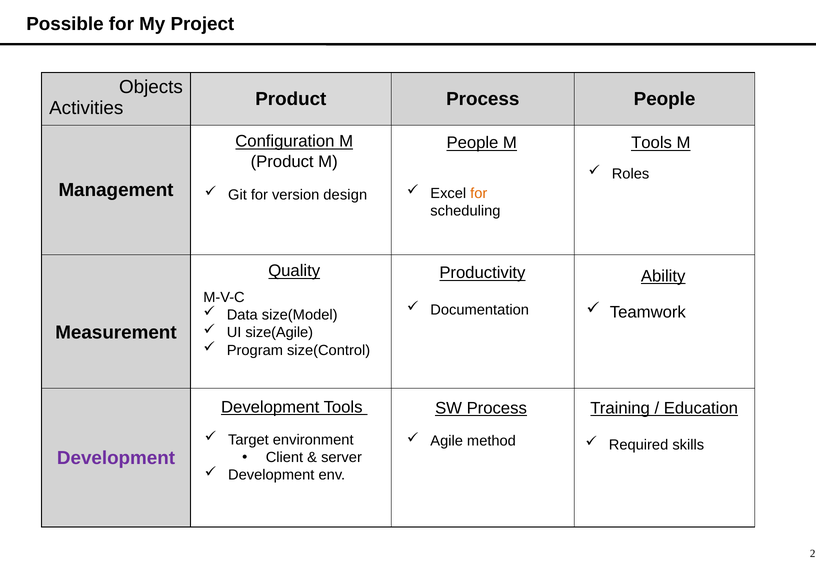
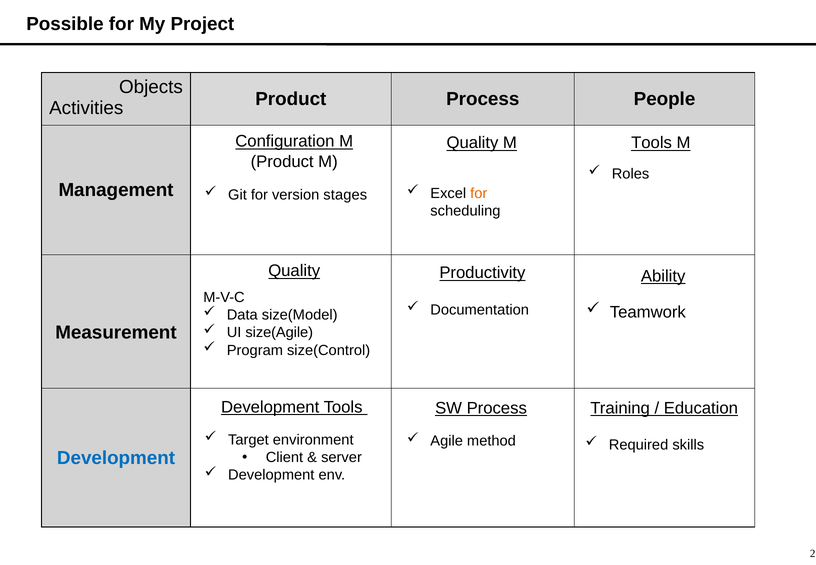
People at (472, 143): People -> Quality
design: design -> stages
Development at (116, 458) colour: purple -> blue
